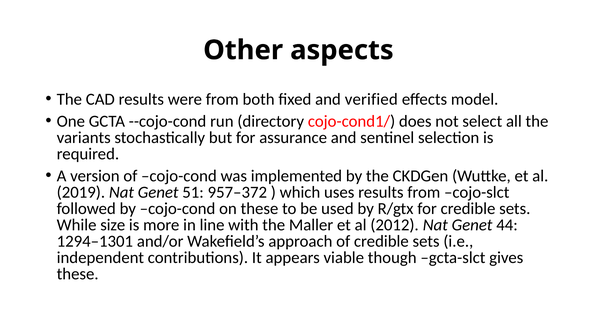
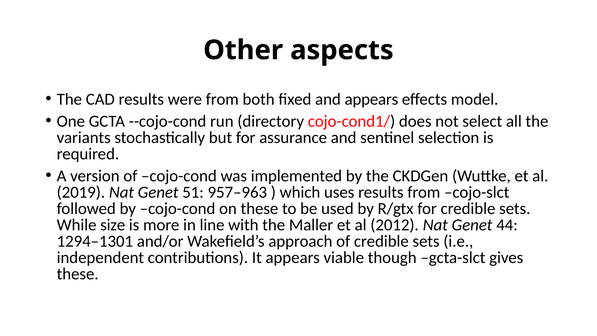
and verified: verified -> appears
957–372: 957–372 -> 957–963
